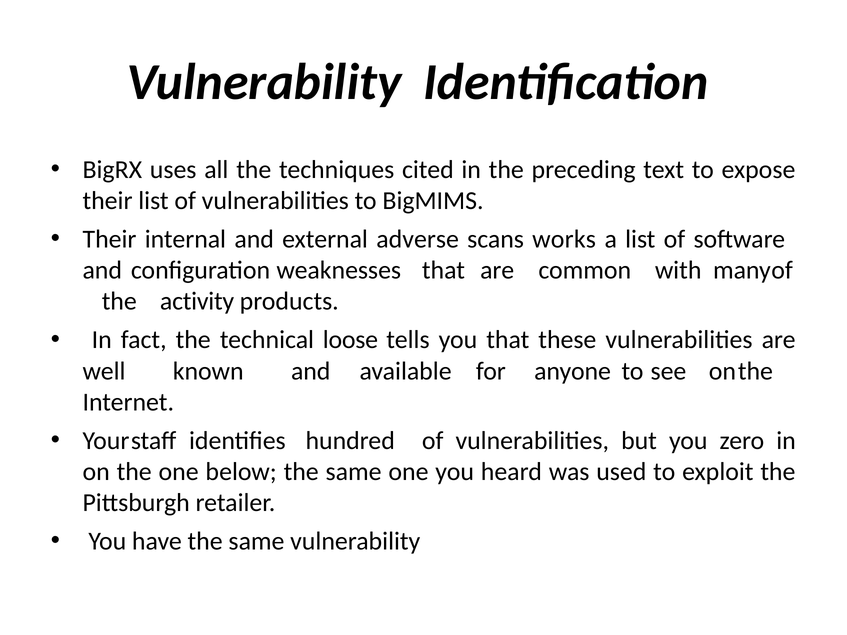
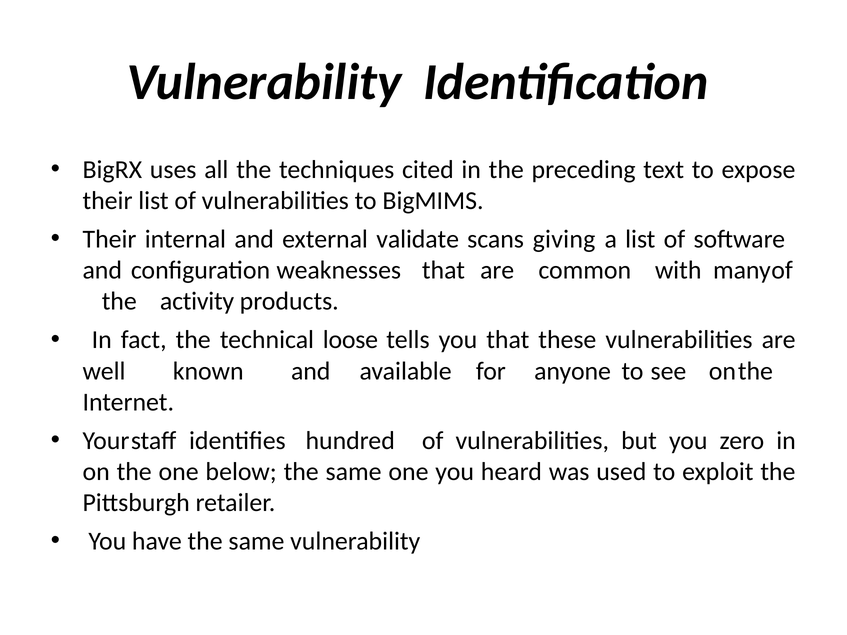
adverse: adverse -> validate
works: works -> giving
